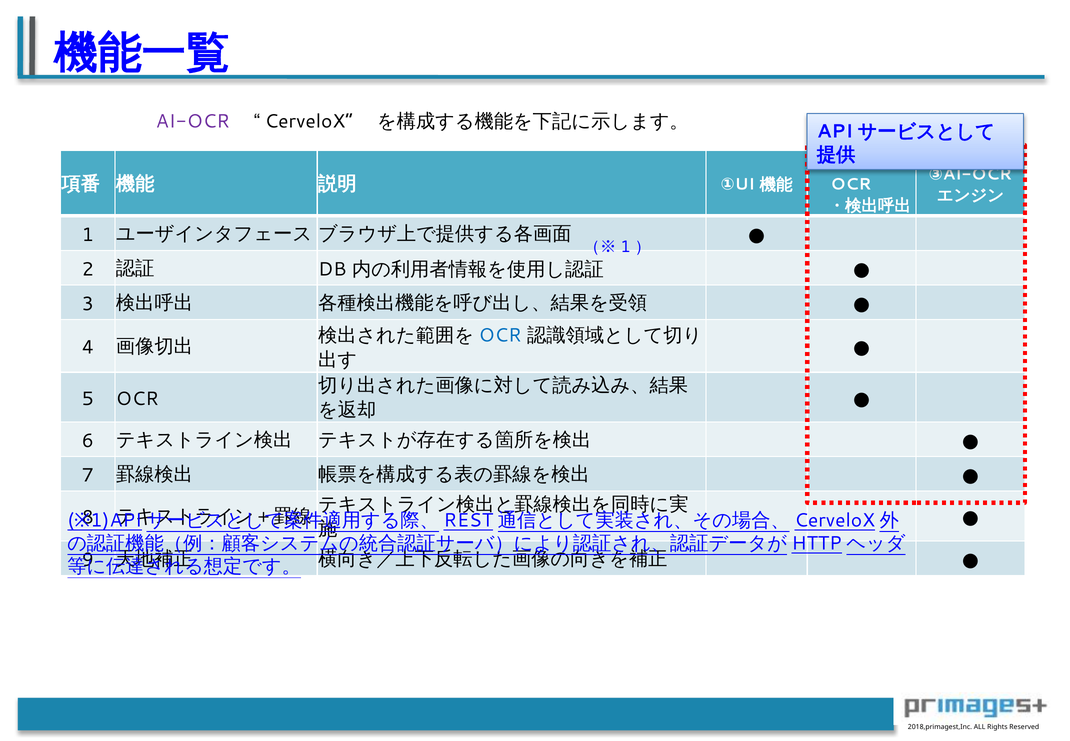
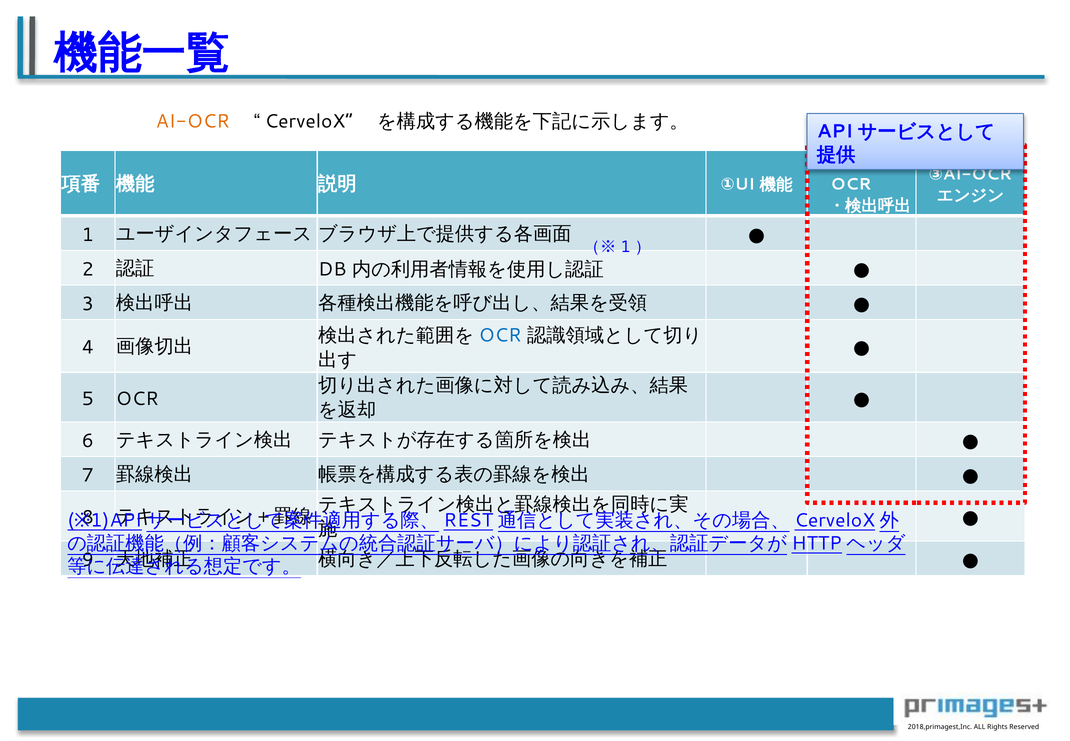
AI-OCR colour: purple -> orange
